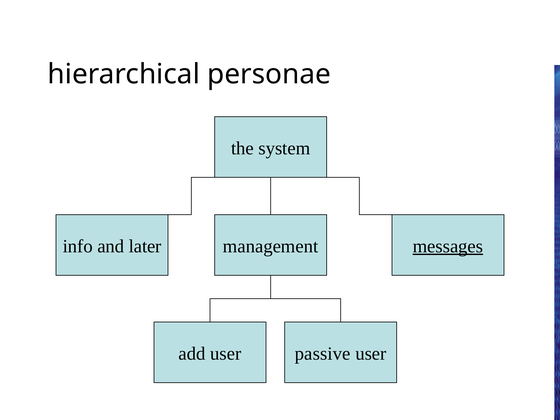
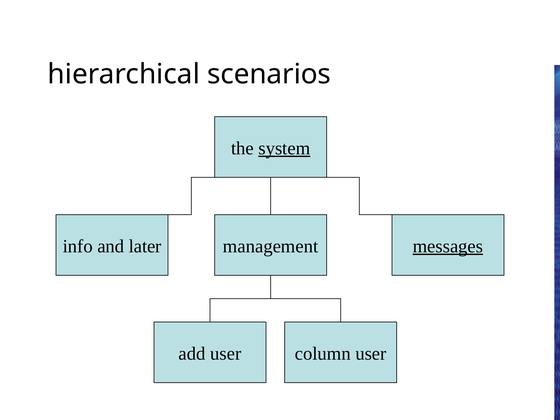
personae: personae -> scenarios
system underline: none -> present
passive: passive -> column
